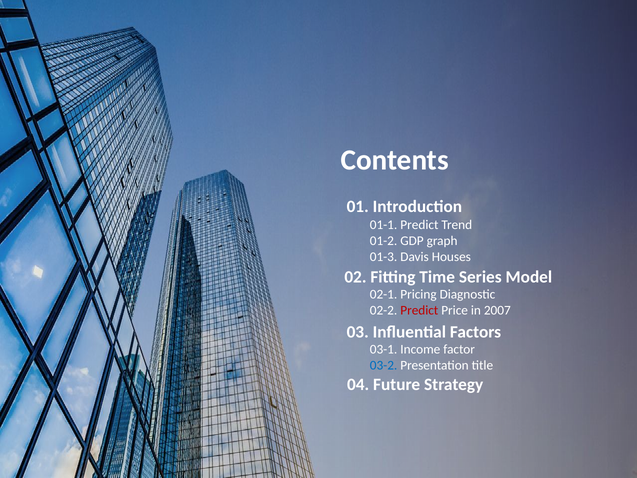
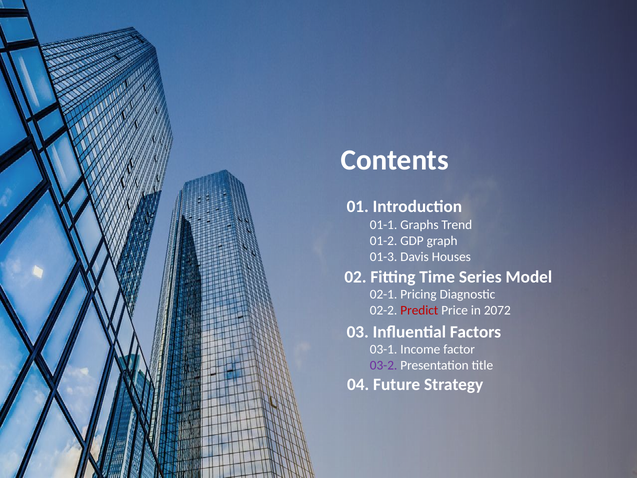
01-1 Predict: Predict -> Graphs
2007: 2007 -> 2072
03-2 colour: blue -> purple
